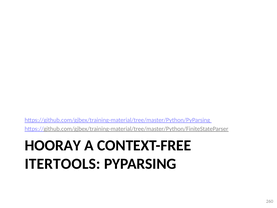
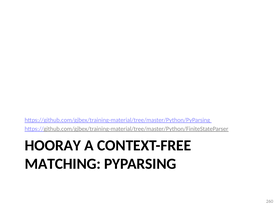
ITERTOOLS: ITERTOOLS -> MATCHING
